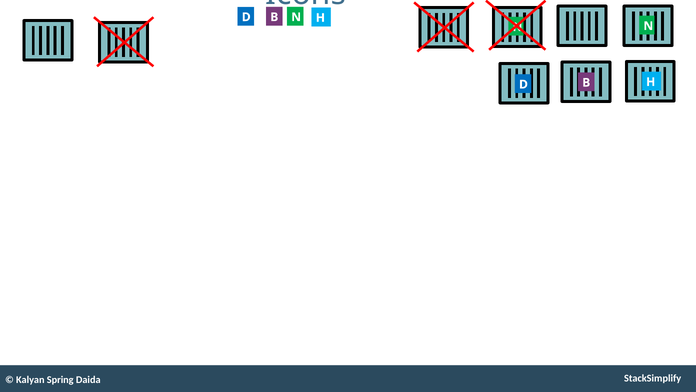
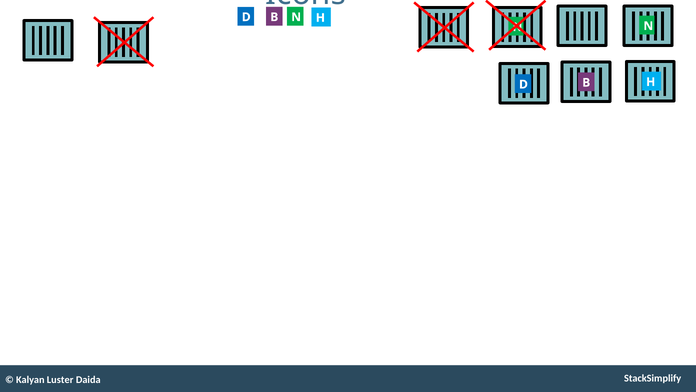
Spring: Spring -> Luster
